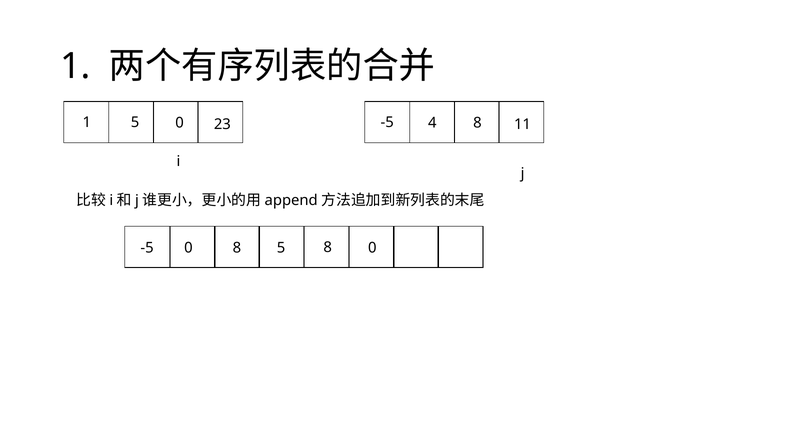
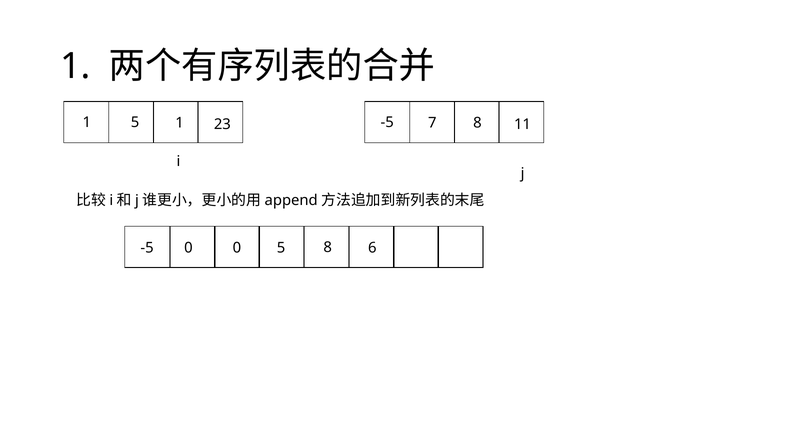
5 0: 0 -> 1
4: 4 -> 7
0 8: 8 -> 0
8 0: 0 -> 6
